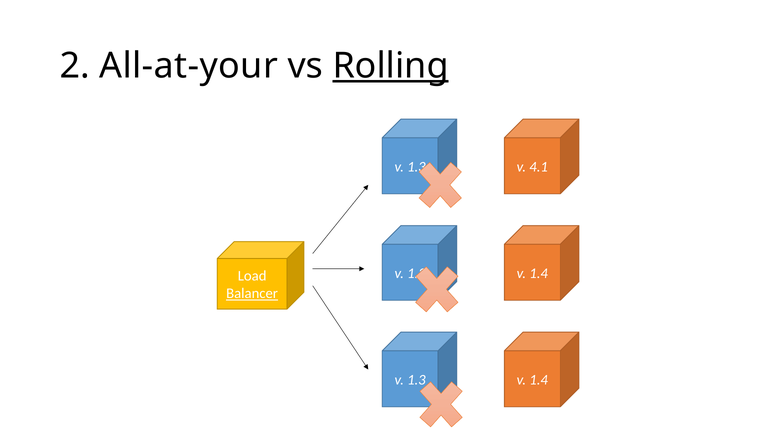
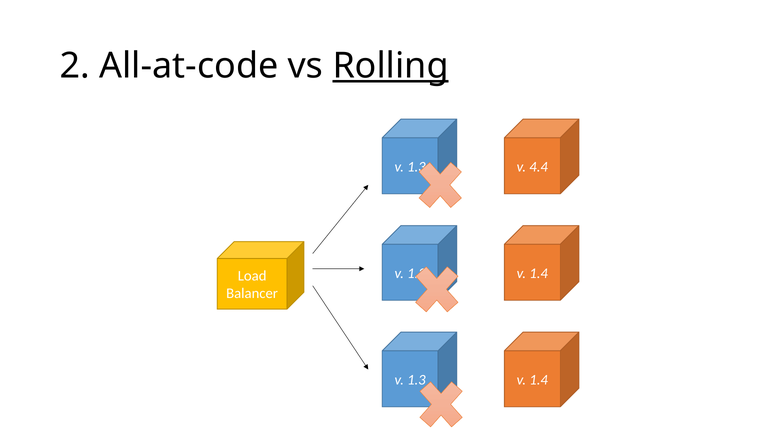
All-at-your: All-at-your -> All-at-code
4.1: 4.1 -> 4.4
Balancer underline: present -> none
